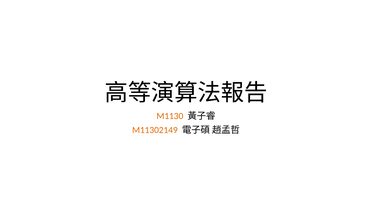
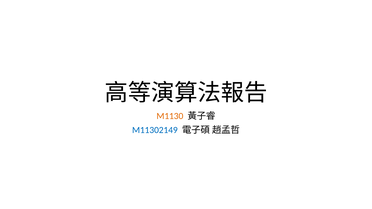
M11302149 colour: orange -> blue
